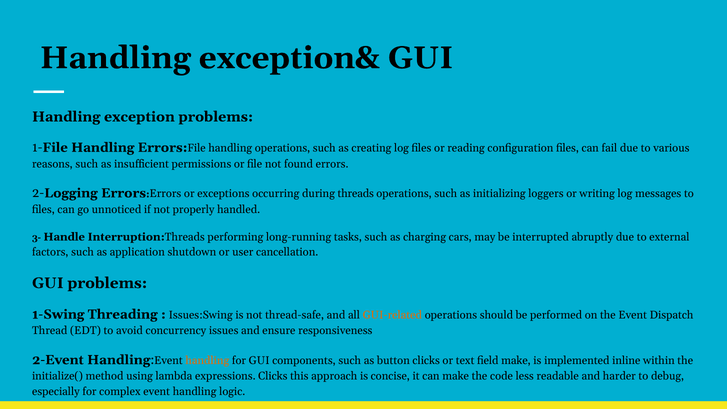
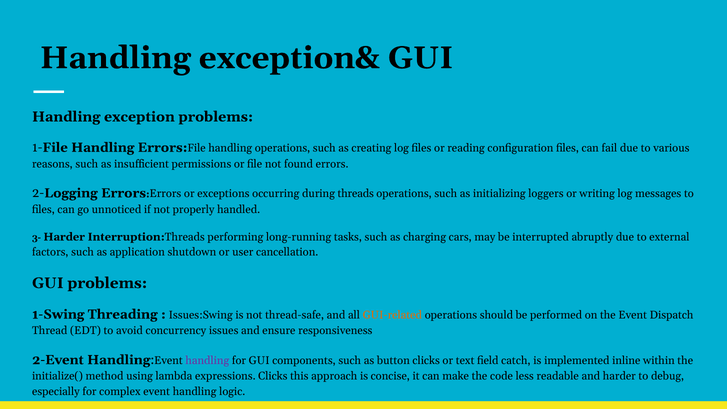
3- Handle: Handle -> Harder
handling at (207, 360) colour: orange -> purple
field make: make -> catch
